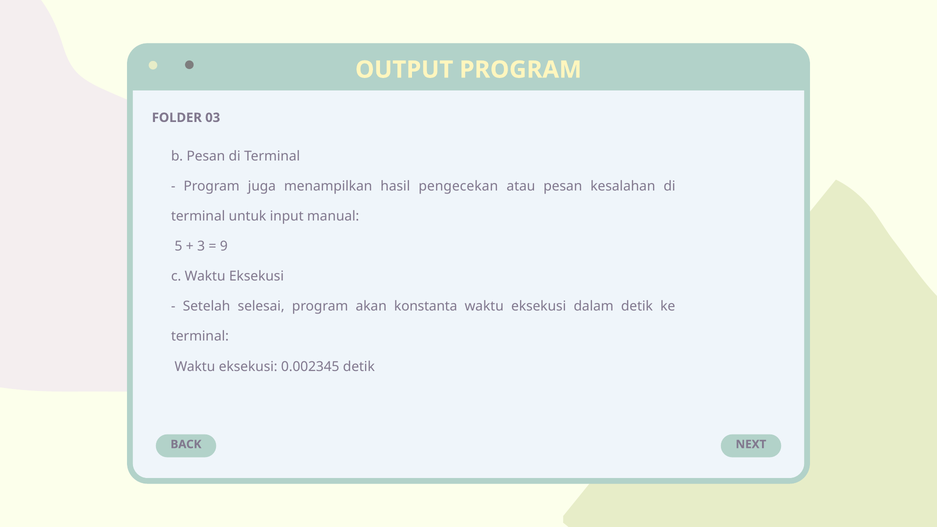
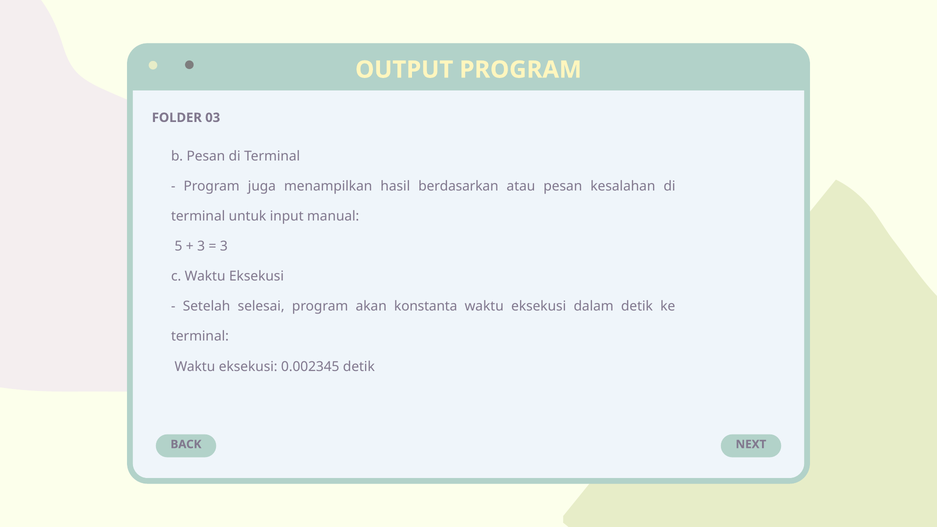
pengecekan: pengecekan -> berdasarkan
9 at (224, 246): 9 -> 3
